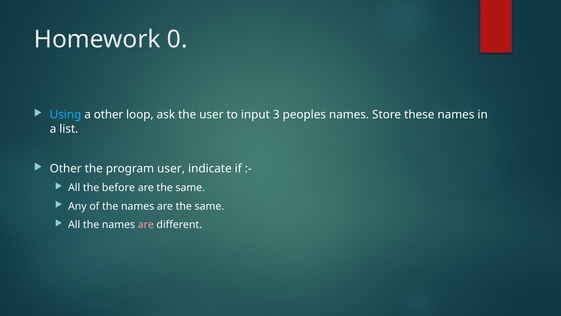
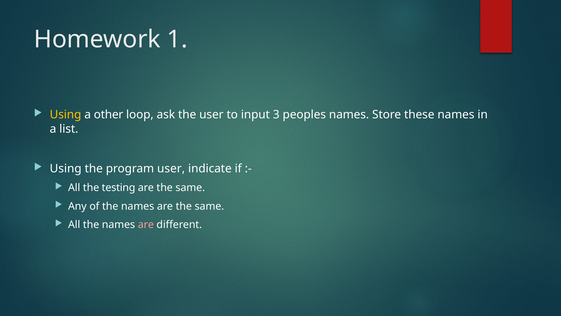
0: 0 -> 1
Using at (66, 115) colour: light blue -> yellow
Other at (66, 168): Other -> Using
before: before -> testing
